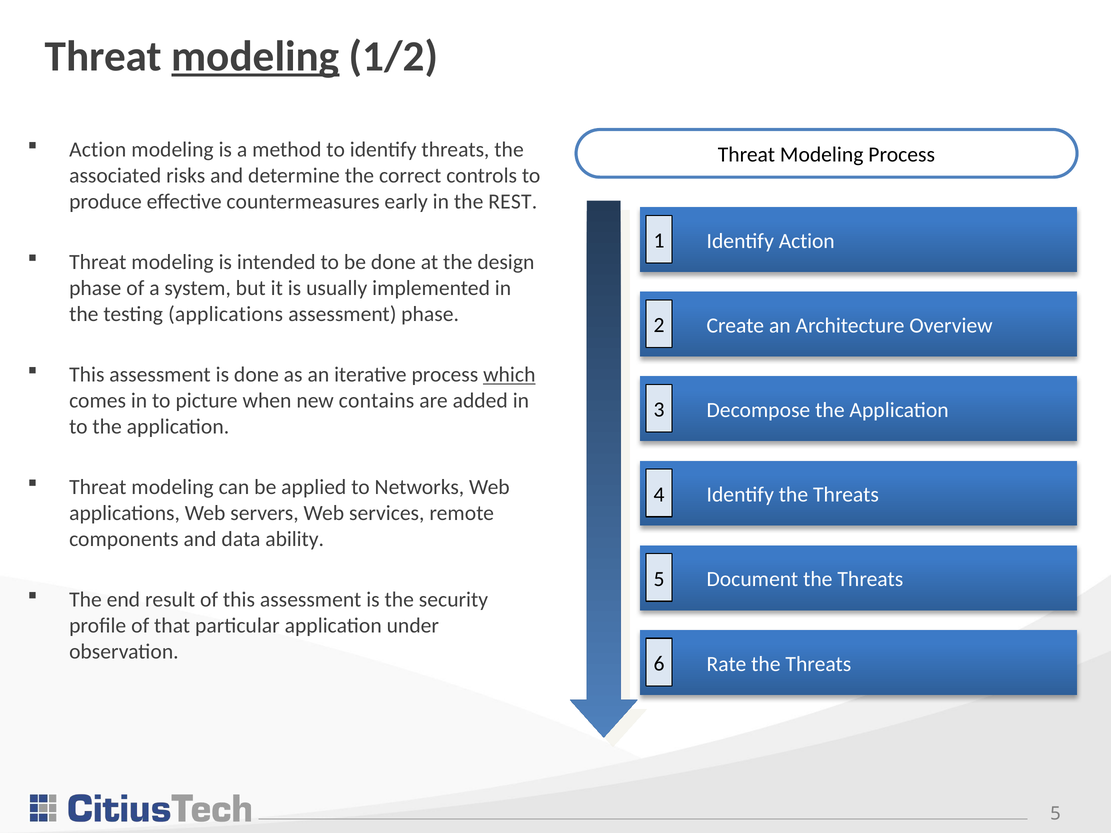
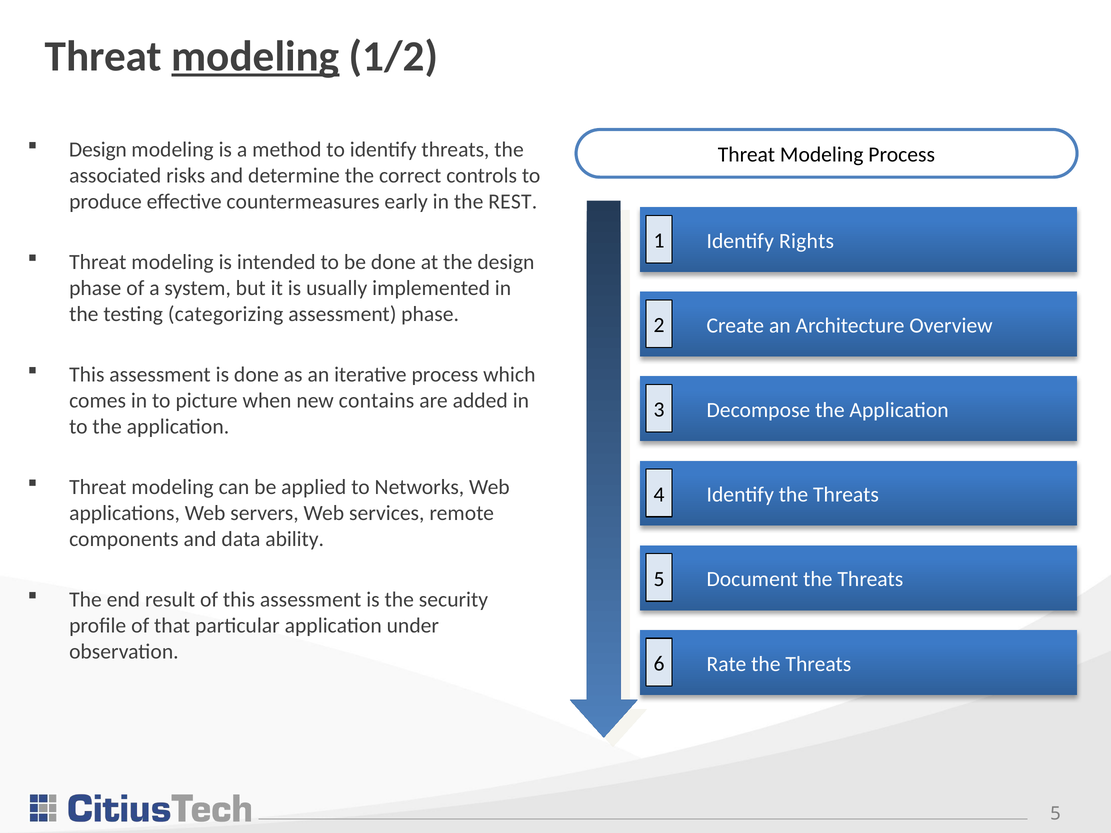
Action at (98, 150): Action -> Design
Identify Action: Action -> Rights
testing applications: applications -> categorizing
which underline: present -> none
